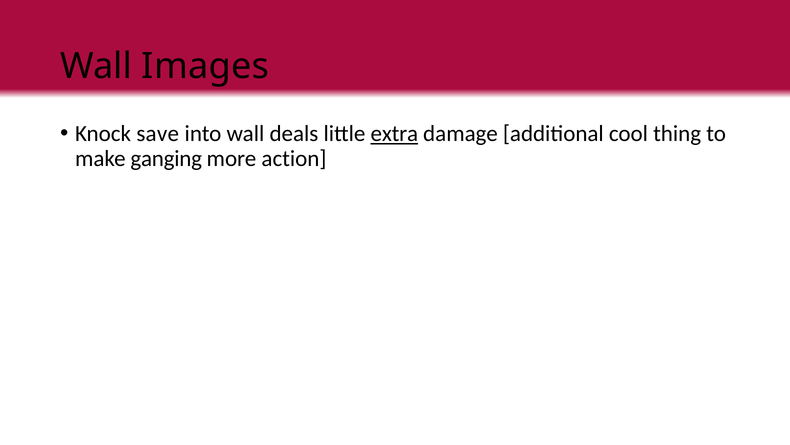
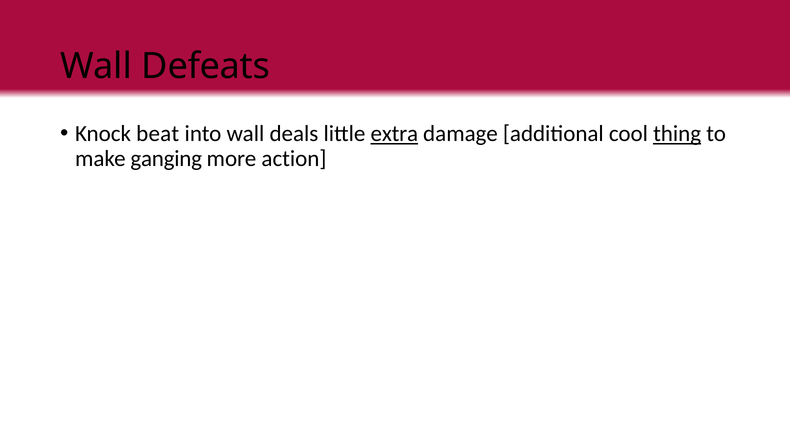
Images: Images -> Defeats
save: save -> beat
thing underline: none -> present
